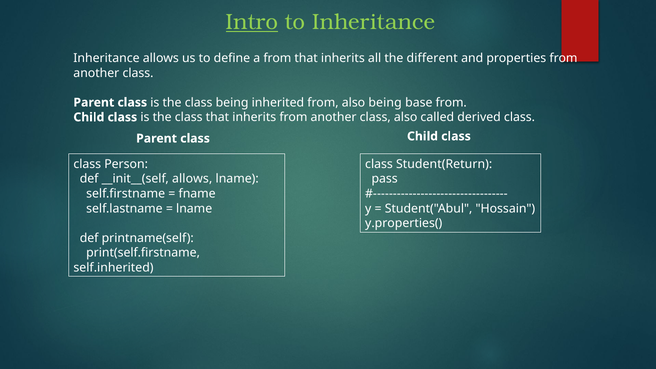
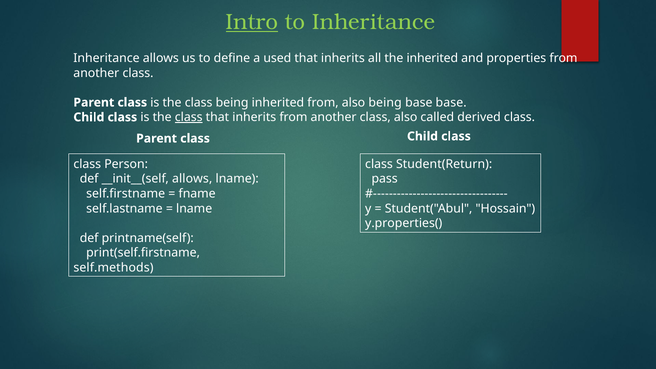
a from: from -> used
the different: different -> inherited
base from: from -> base
class at (189, 117) underline: none -> present
self.inherited: self.inherited -> self.methods
